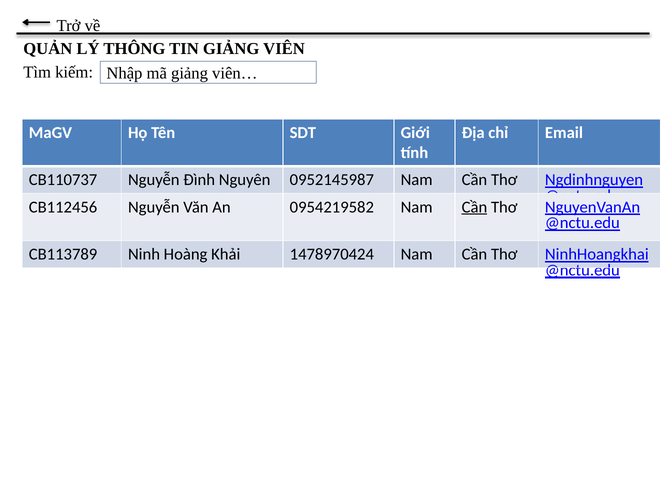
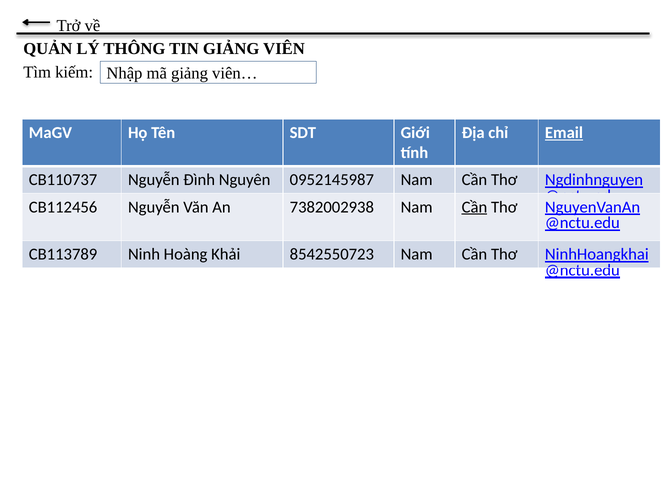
Email underline: none -> present
0954219582: 0954219582 -> 7382002938
1478970424: 1478970424 -> 8542550723
